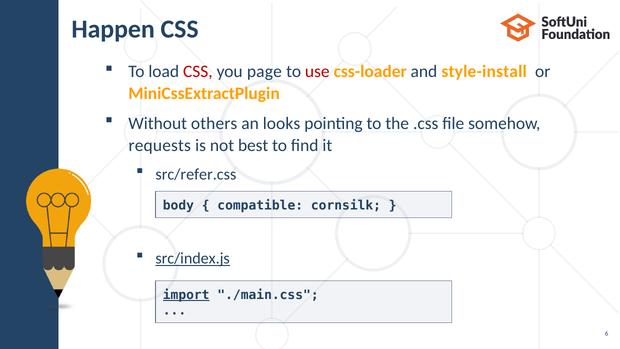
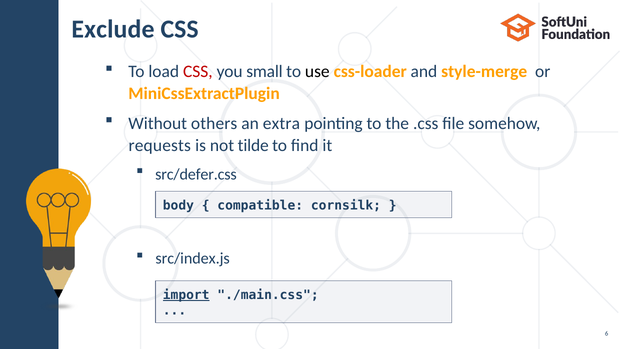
Happen: Happen -> Exclude
page: page -> small
use colour: red -> black
style-install: style-install -> style-merge
looks: looks -> extra
best: best -> tilde
src/refer.css: src/refer.css -> src/defer.css
src/index.js underline: present -> none
